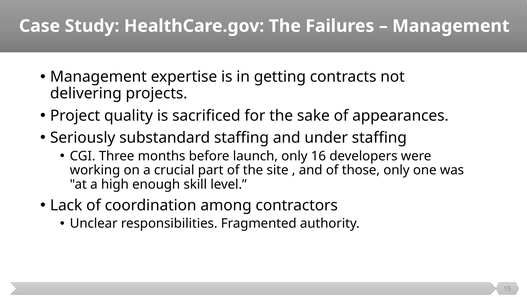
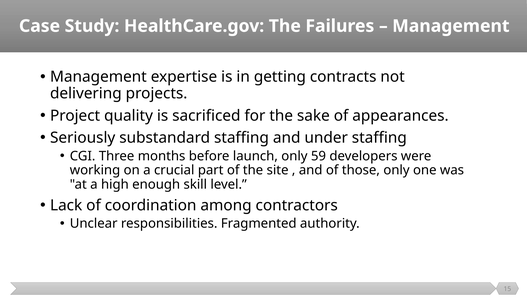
16: 16 -> 59
